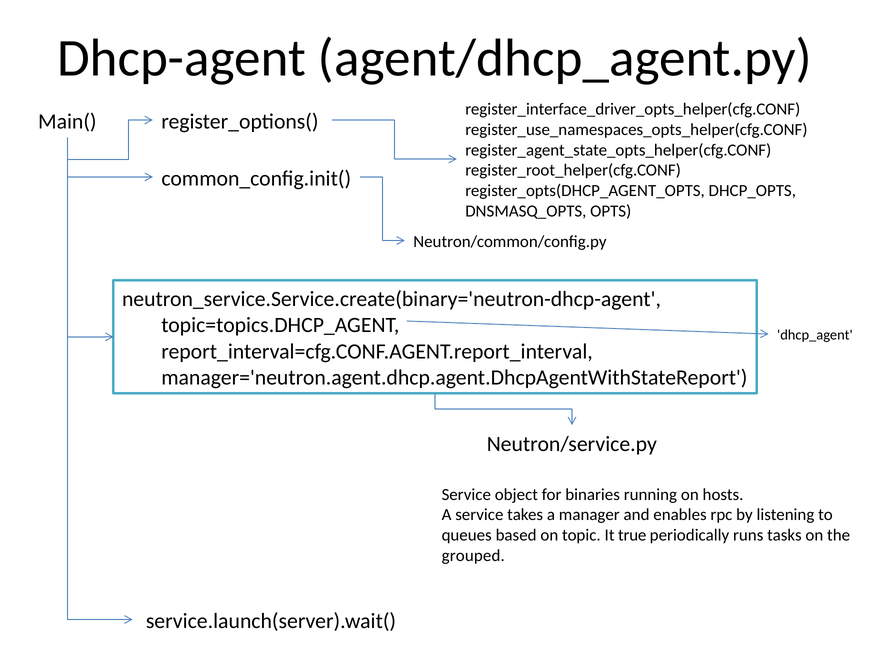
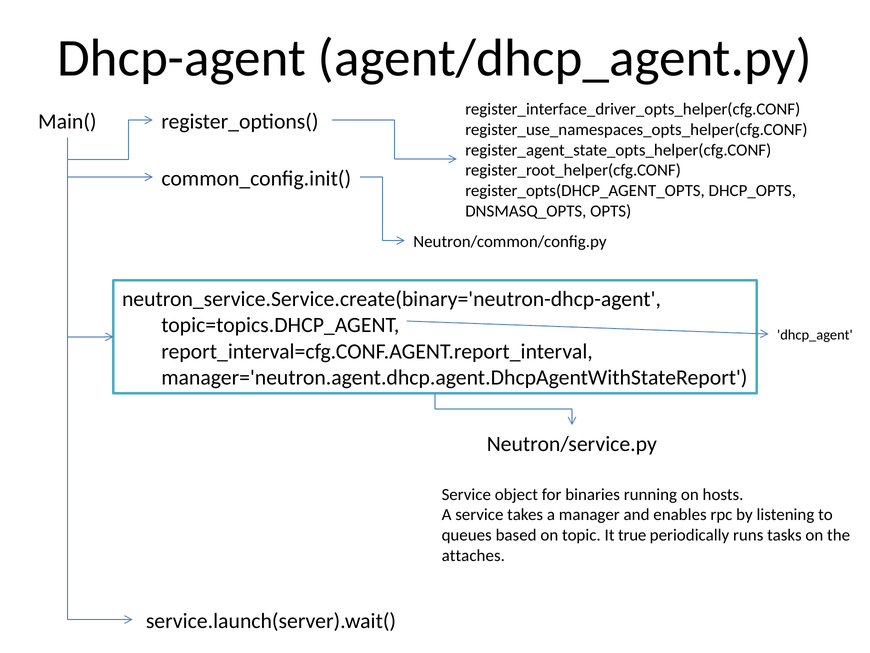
grouped: grouped -> attaches
